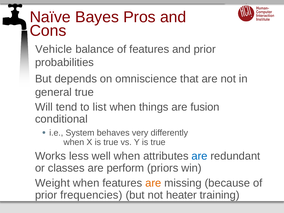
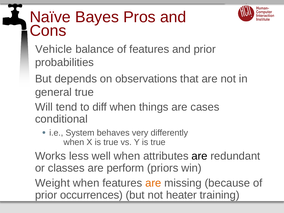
omniscience: omniscience -> observations
list: list -> diff
fusion: fusion -> cases
are at (200, 156) colour: blue -> black
frequencies: frequencies -> occurrences
